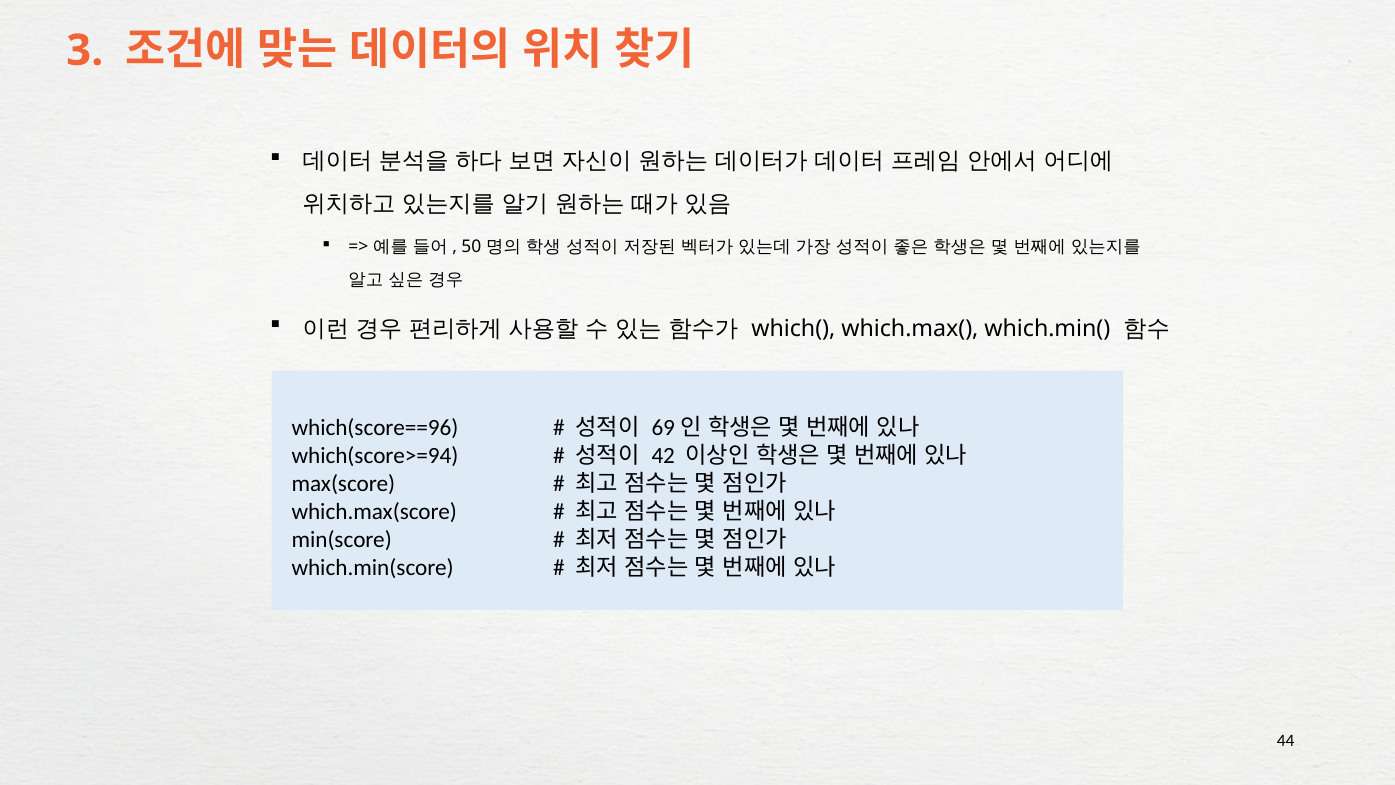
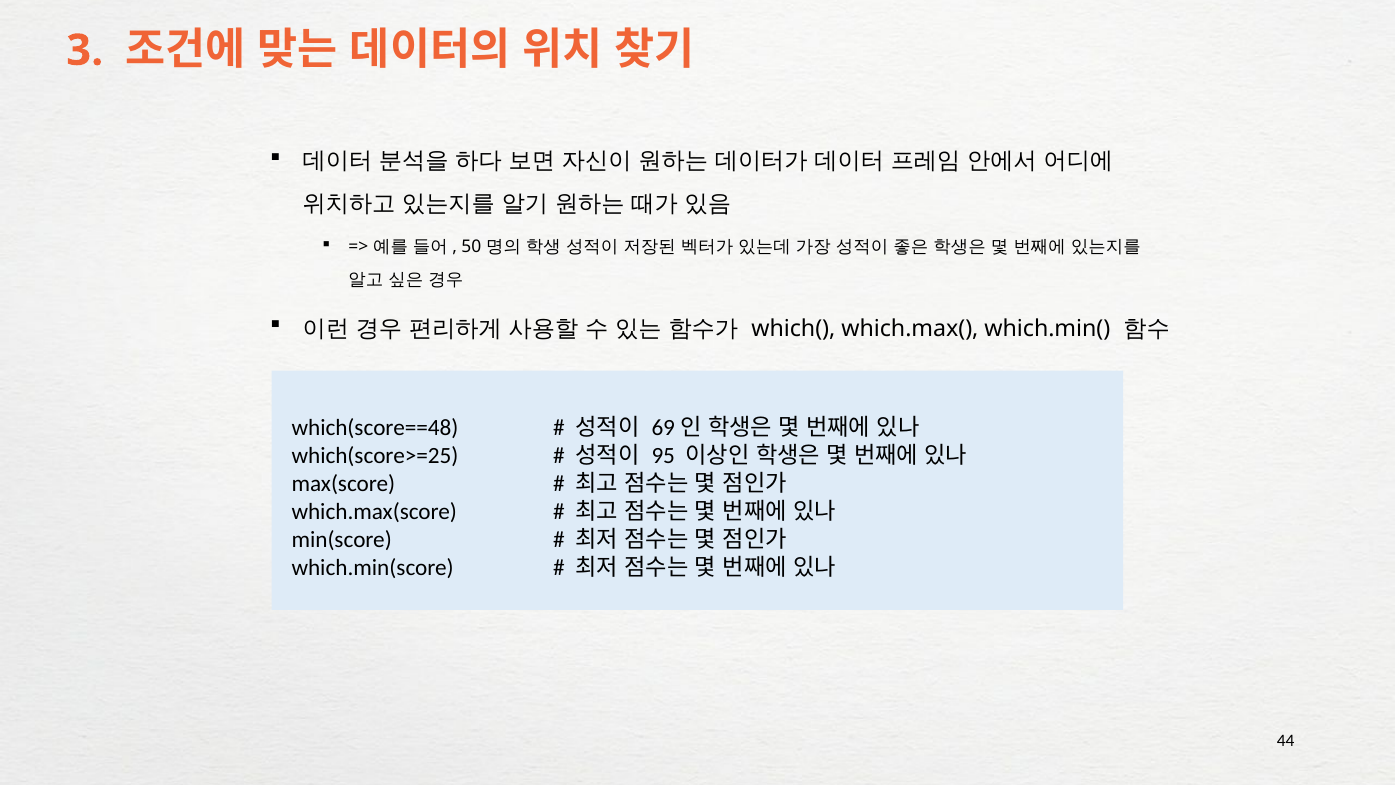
which(score==96: which(score==96 -> which(score==48
which(score>=94: which(score>=94 -> which(score>=25
42: 42 -> 95
